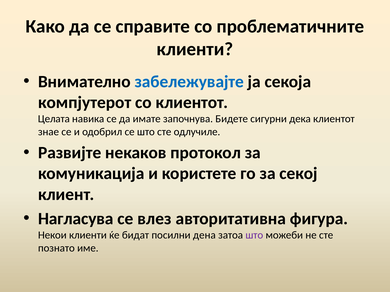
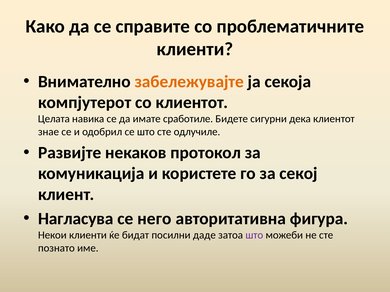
забележувајте colour: blue -> orange
започнува: започнува -> сработиле
влез: влез -> него
дена: дена -> даде
